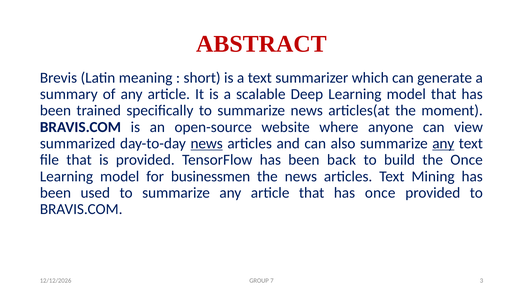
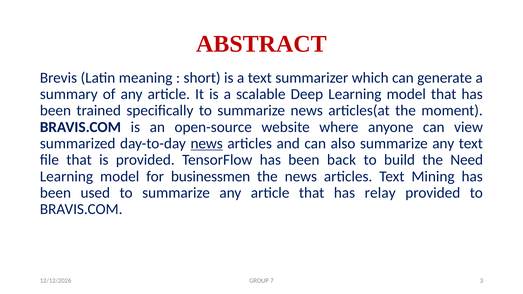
any at (443, 144) underline: present -> none
the Once: Once -> Need
has once: once -> relay
